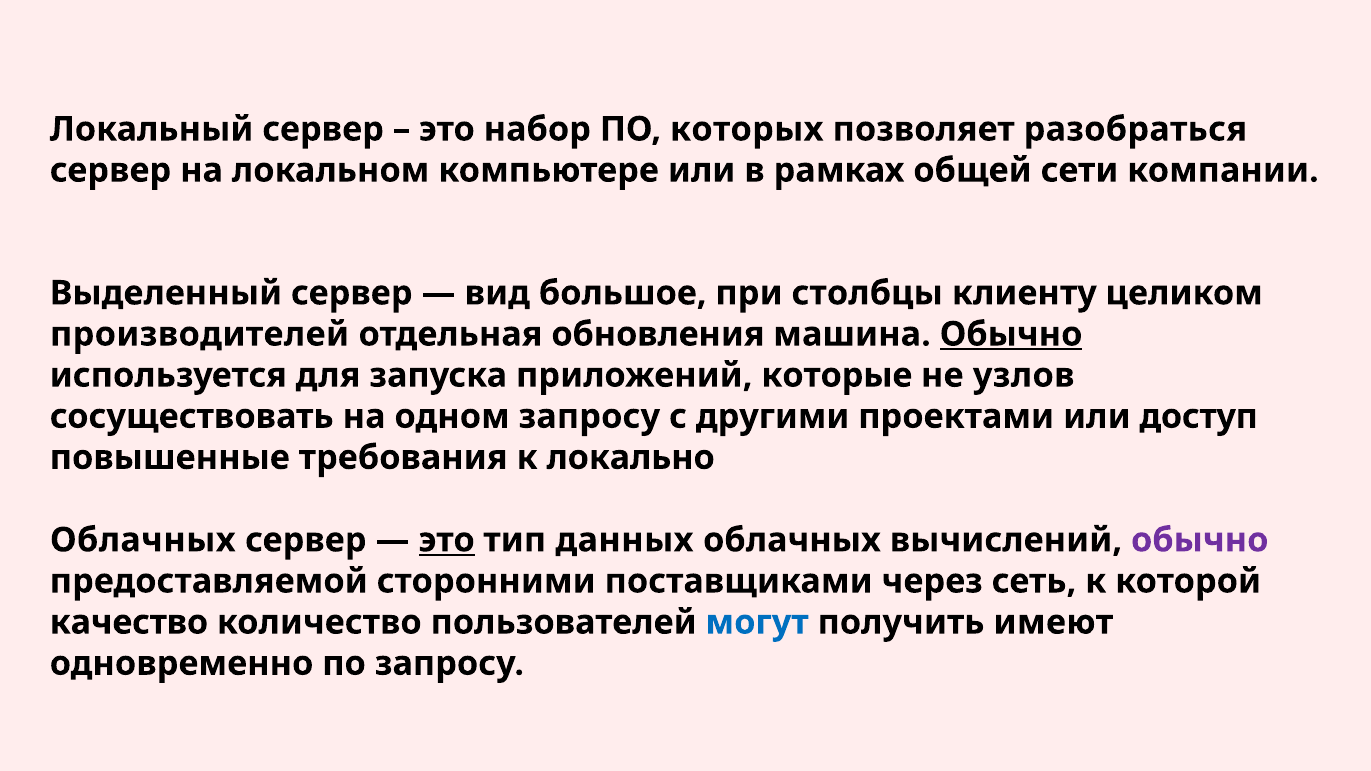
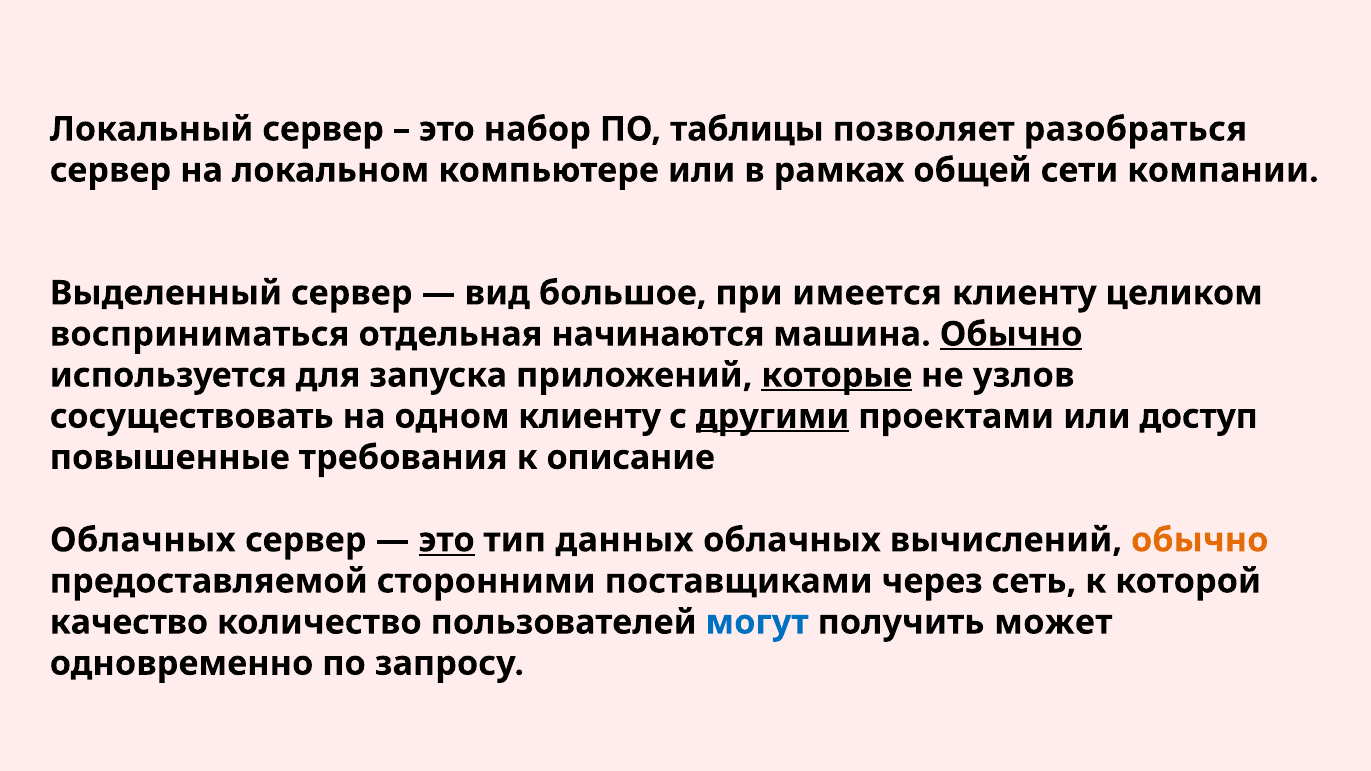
которых: которых -> таблицы
столбцы: столбцы -> имеется
производителей: производителей -> восприниматься
обновления: обновления -> начинаются
которые underline: none -> present
одном запросу: запросу -> клиенту
другими underline: none -> present
локально: локально -> описание
обычно at (1200, 540) colour: purple -> orange
имеют: имеют -> может
